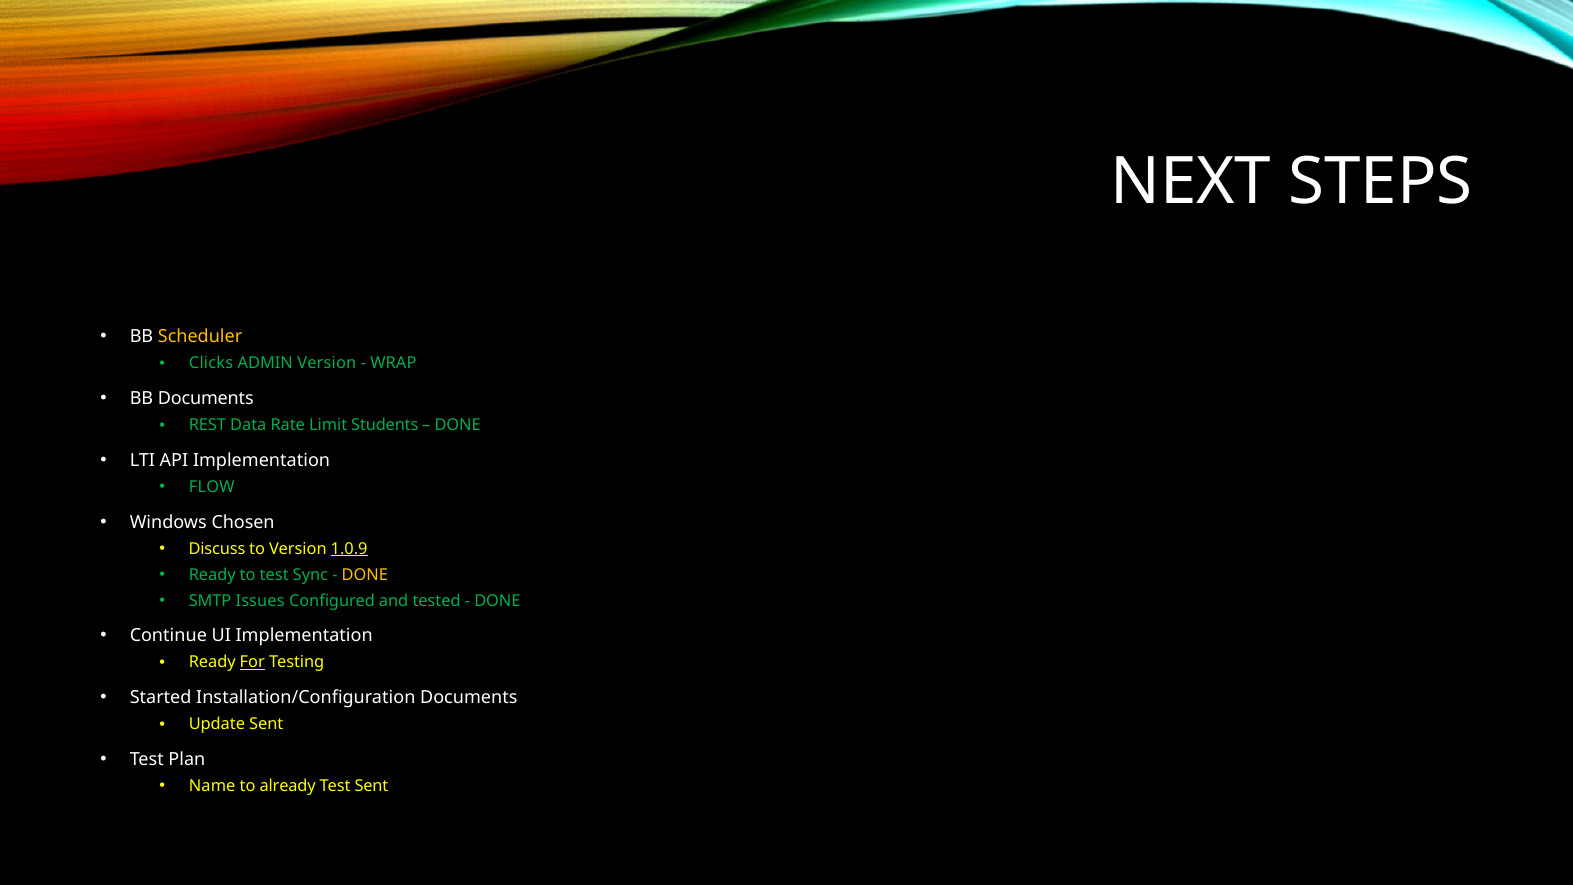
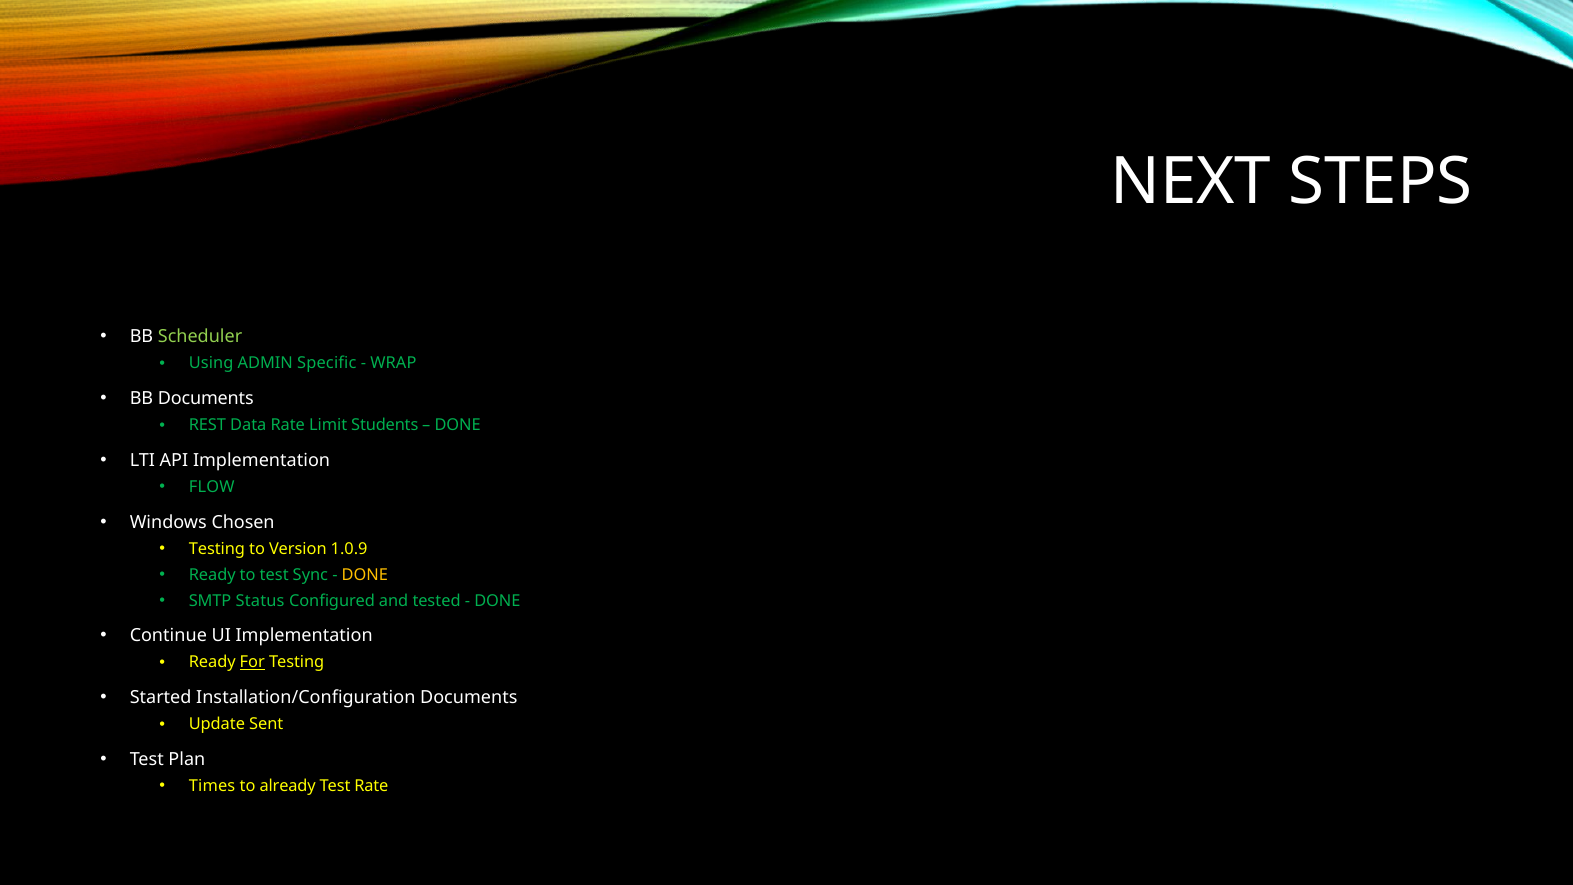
Scheduler colour: yellow -> light green
Clicks: Clicks -> Using
ADMIN Version: Version -> Specific
Discuss at (217, 549): Discuss -> Testing
1.0.9 underline: present -> none
Issues: Issues -> Status
Name: Name -> Times
Test Sent: Sent -> Rate
